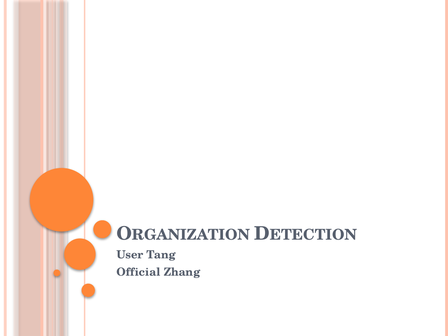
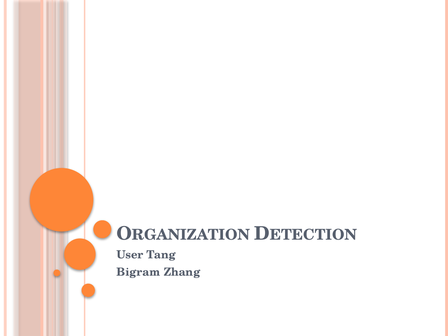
Official: Official -> Bigram
